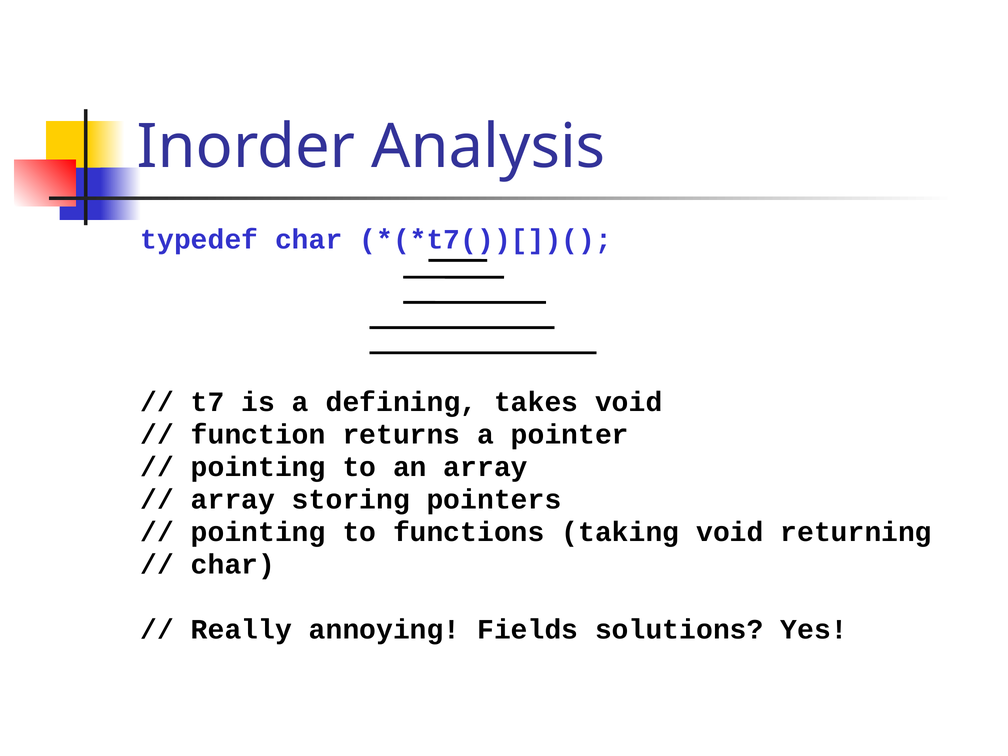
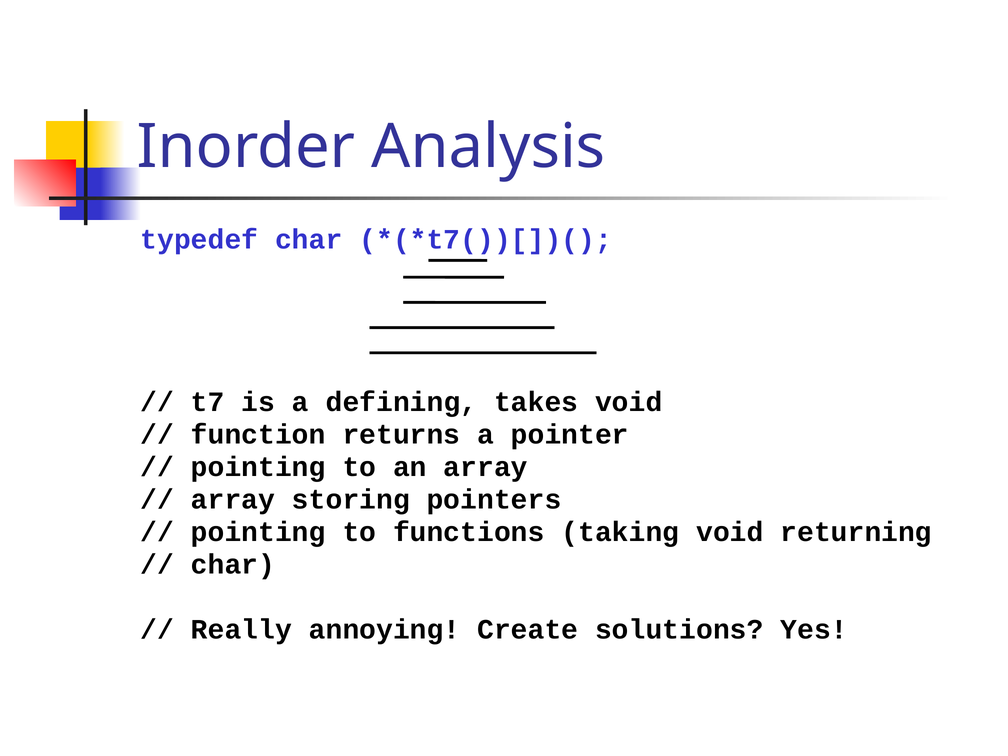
Fields: Fields -> Create
